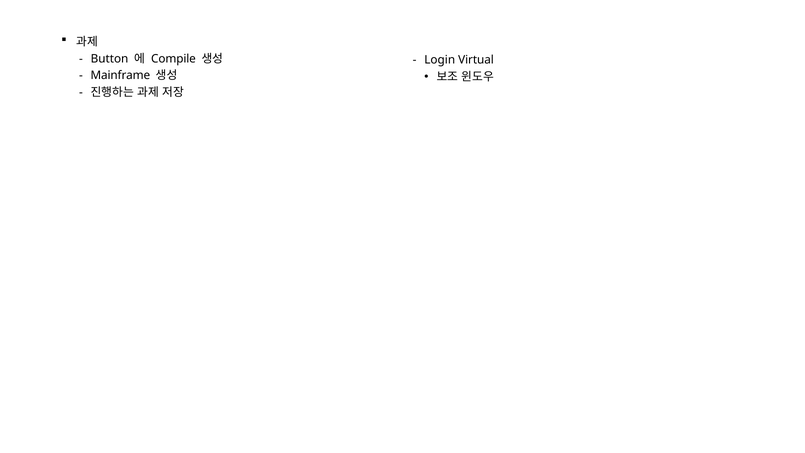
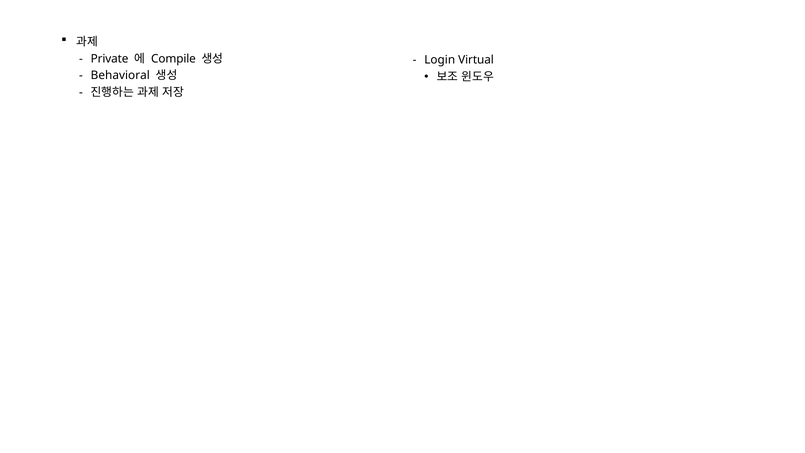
Button: Button -> Private
Mainframe: Mainframe -> Behavioral
